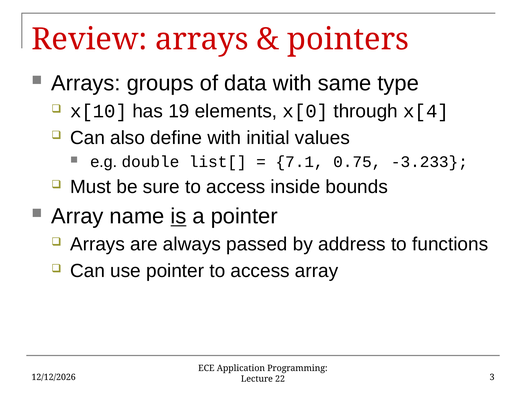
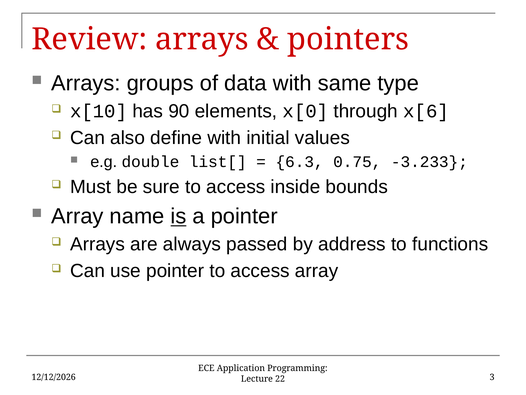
19: 19 -> 90
x[4: x[4 -> x[6
7.1: 7.1 -> 6.3
